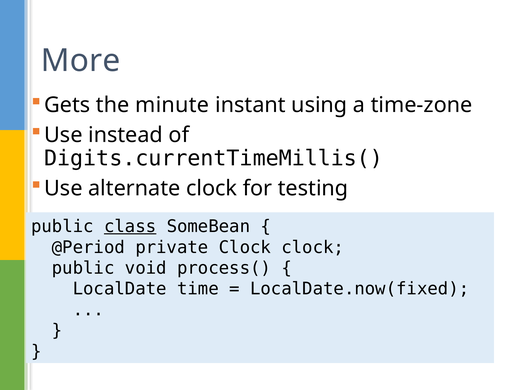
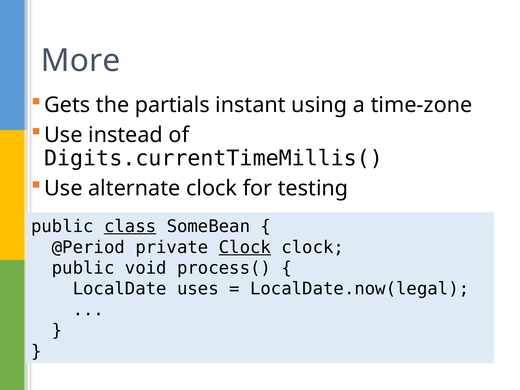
minute: minute -> partials
Clock at (245, 247) underline: none -> present
time: time -> uses
LocalDate.now(fixed: LocalDate.now(fixed -> LocalDate.now(legal
